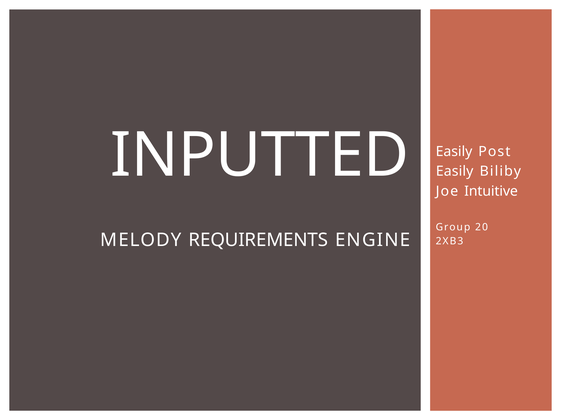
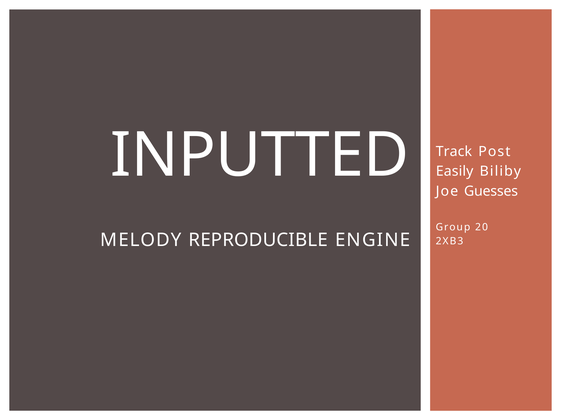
Easily at (454, 152): Easily -> Track
Intuitive: Intuitive -> Guesses
REQUIREMENTS: REQUIREMENTS -> REPRODUCIBLE
